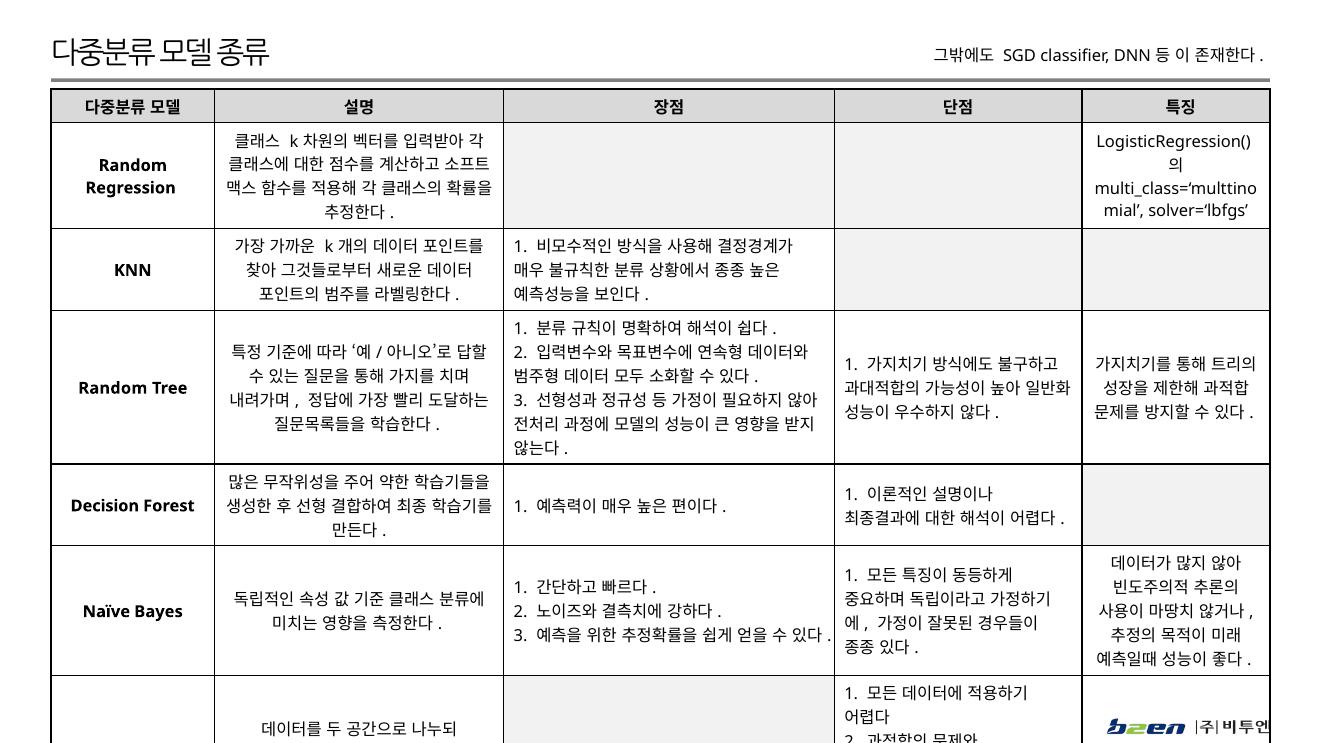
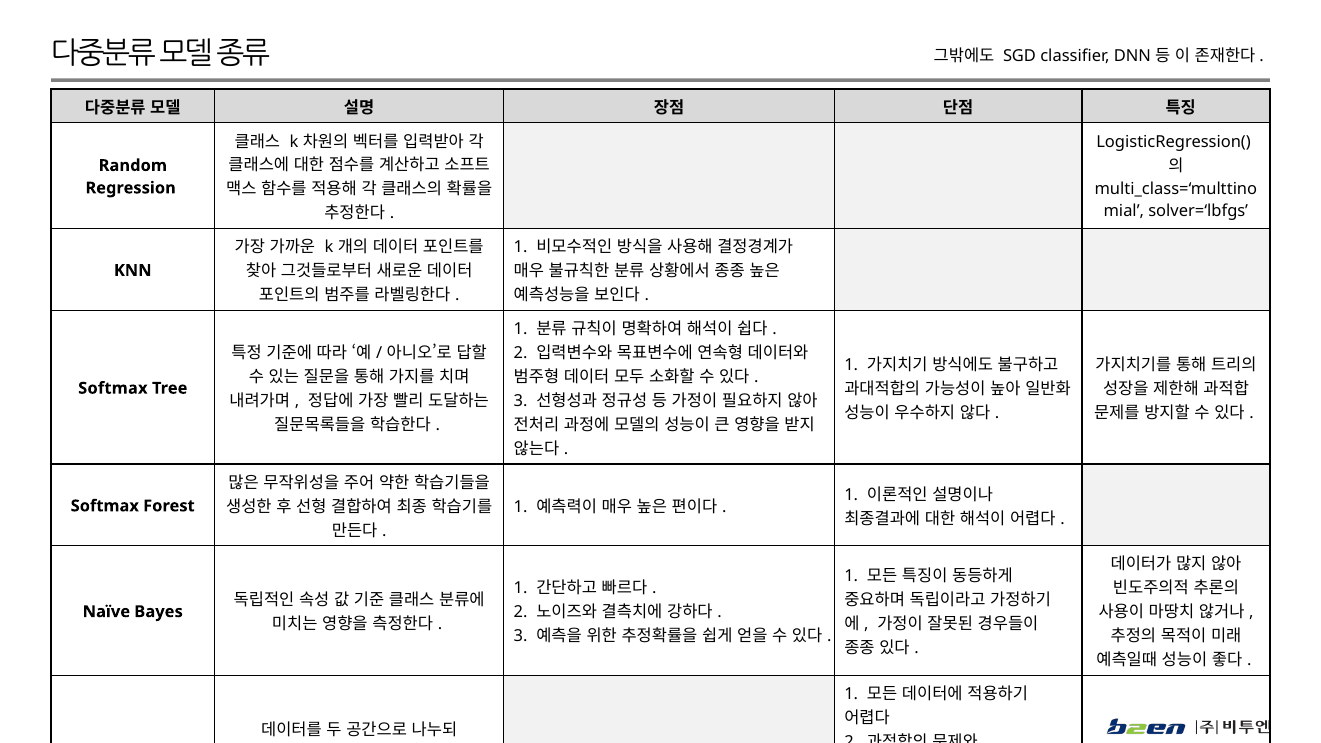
Random at (113, 388): Random -> Softmax
Decision at (105, 506): Decision -> Softmax
